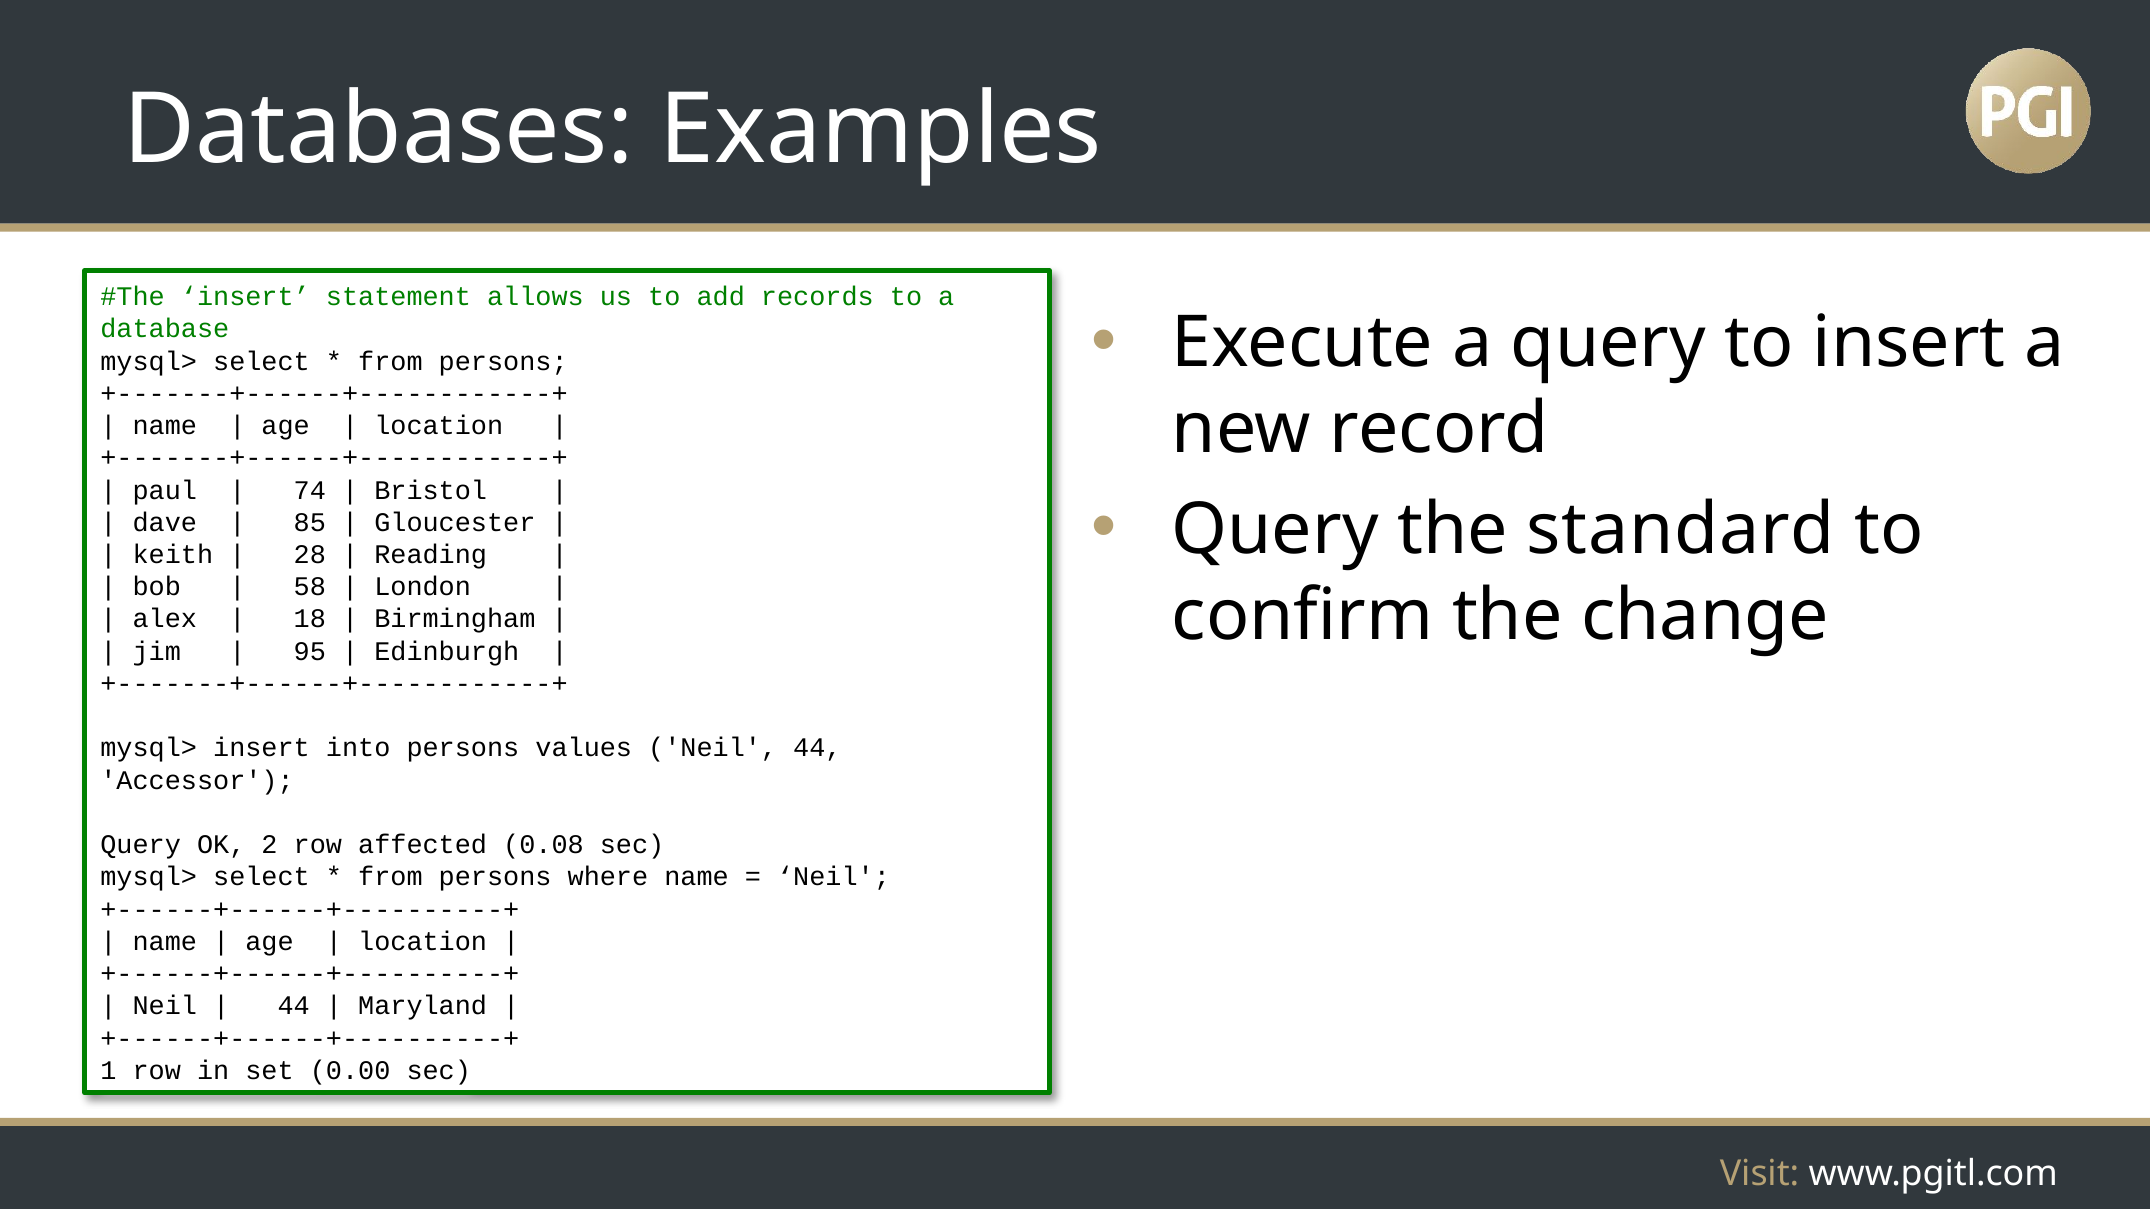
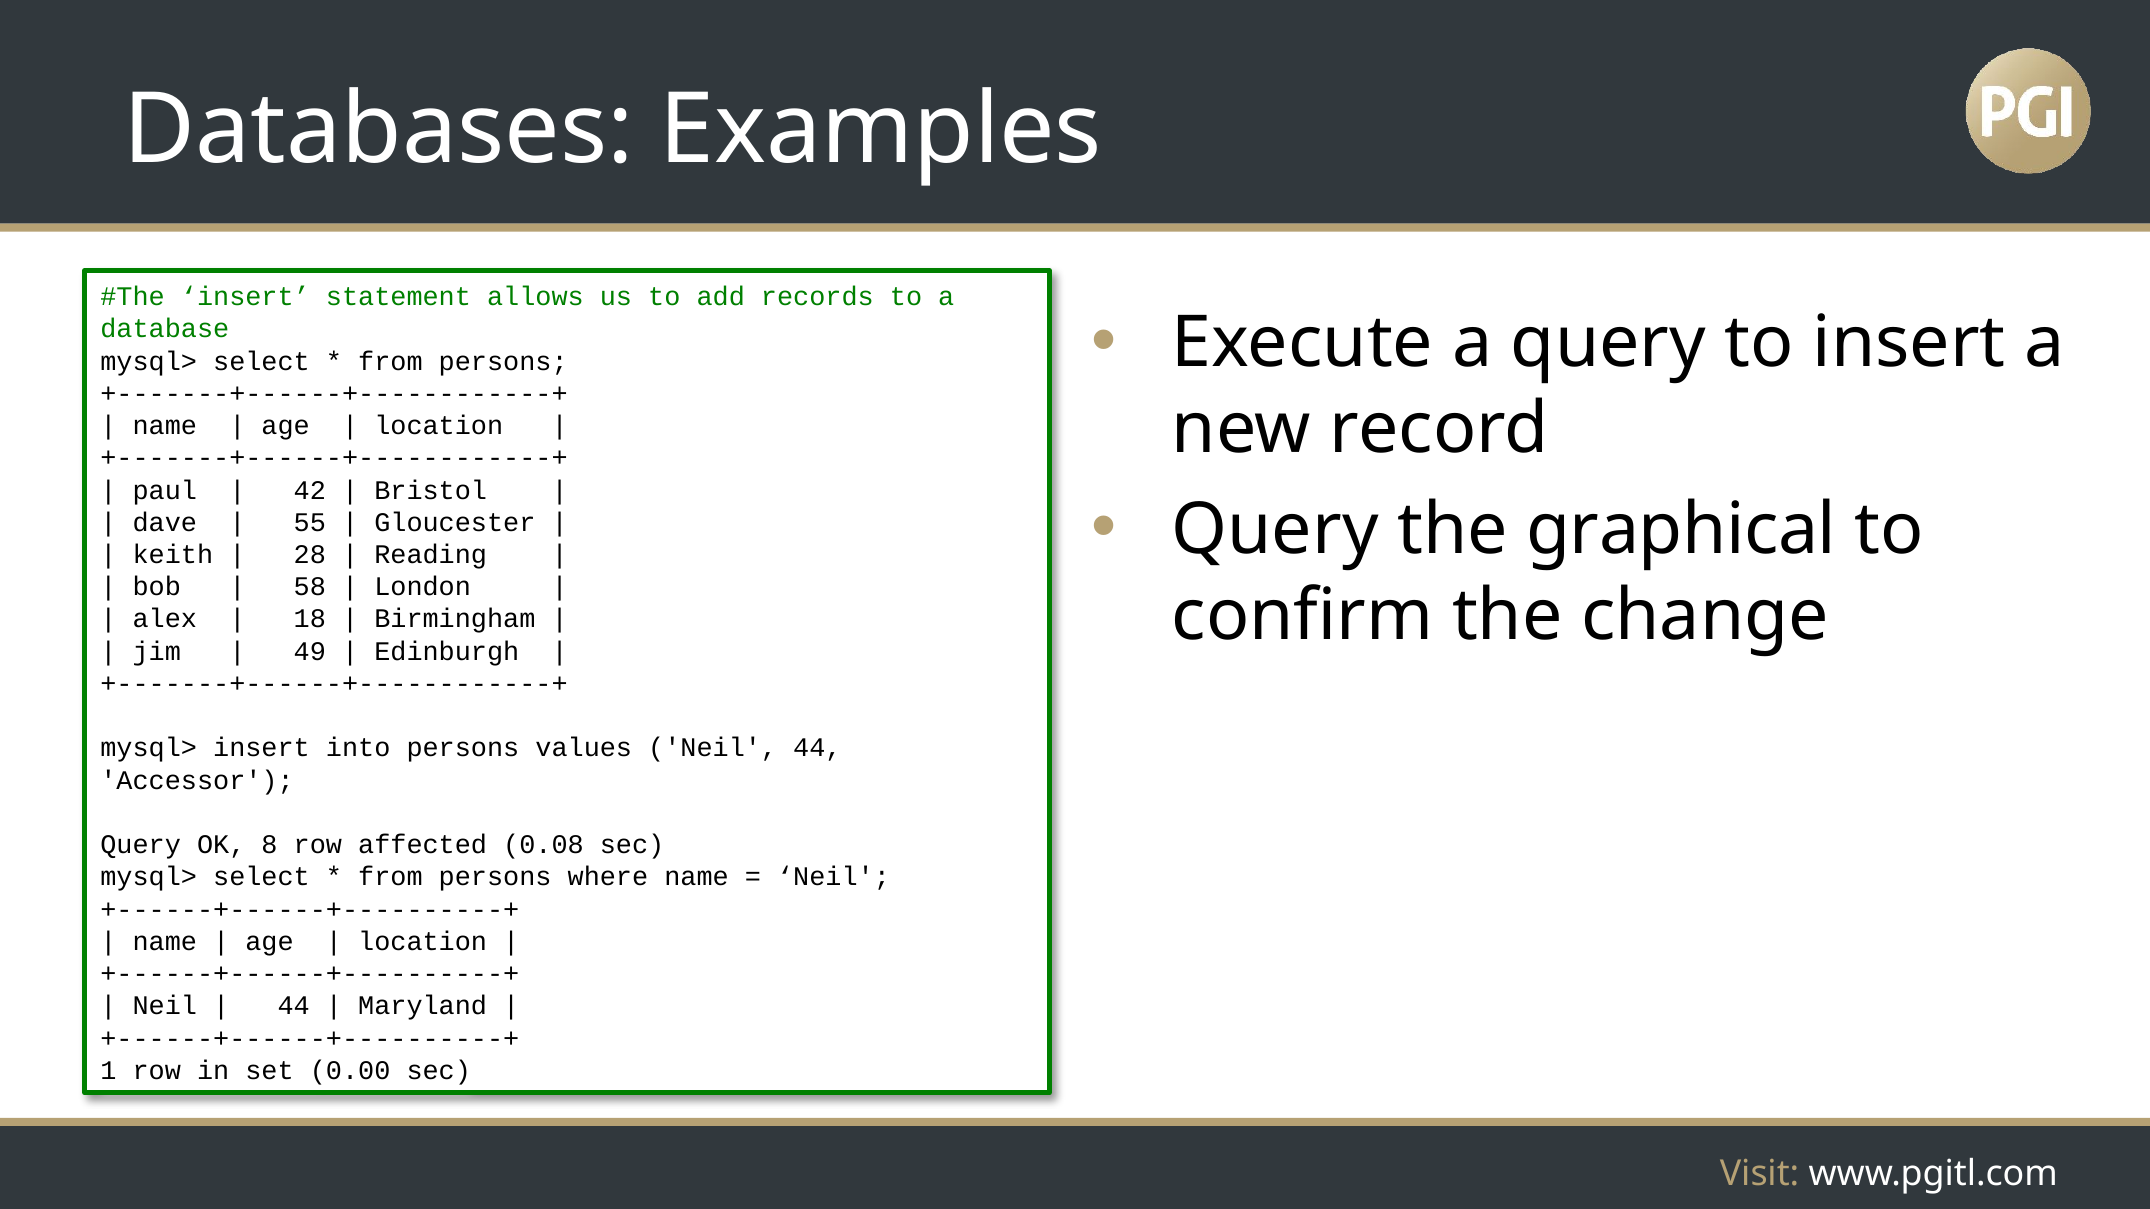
74: 74 -> 42
standard: standard -> graphical
85: 85 -> 55
95: 95 -> 49
2: 2 -> 8
